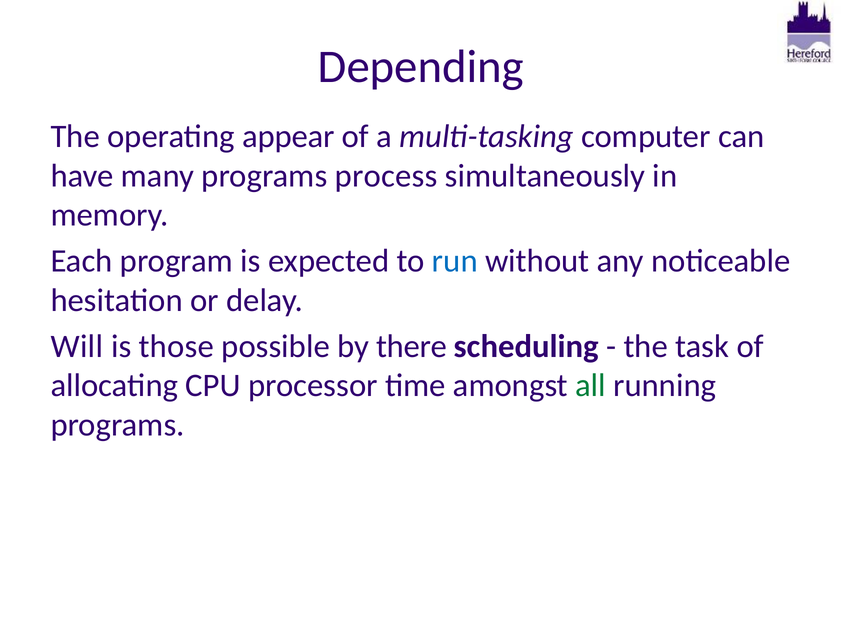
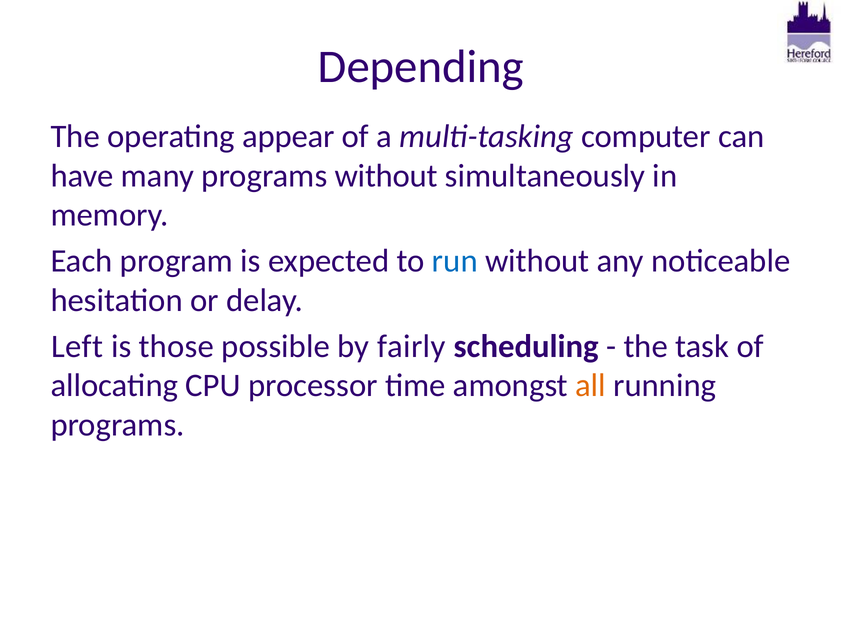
programs process: process -> without
Will: Will -> Left
there: there -> fairly
all colour: green -> orange
